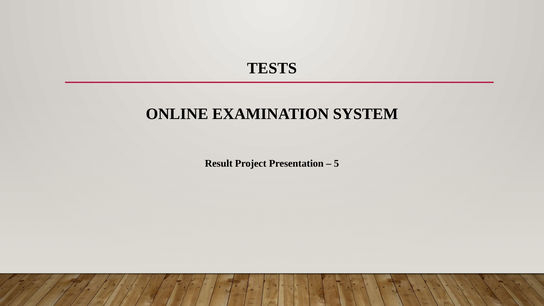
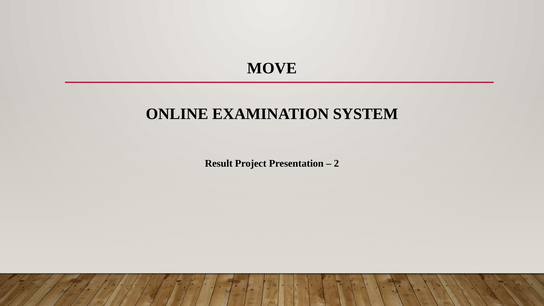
TESTS: TESTS -> MOVE
5: 5 -> 2
